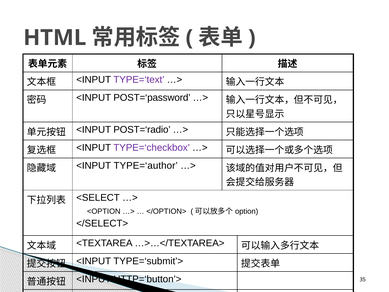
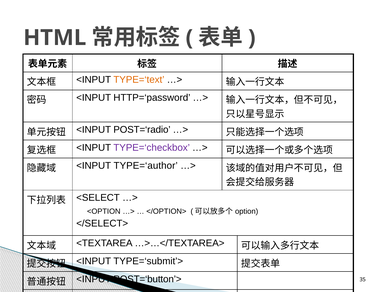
TYPE=‘text colour: purple -> orange
POST=‘password: POST=‘password -> HTTP=‘password
HTTP=‘button’>: HTTP=‘button’> -> POST=‘button’>
